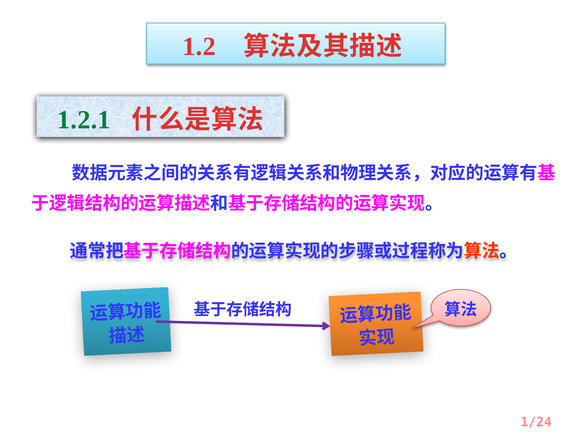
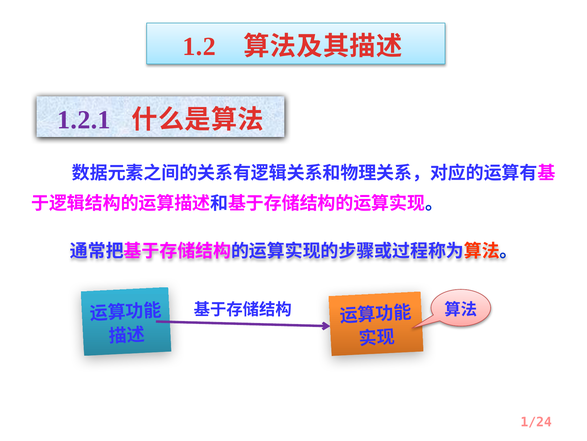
1.2.1 colour: green -> purple
